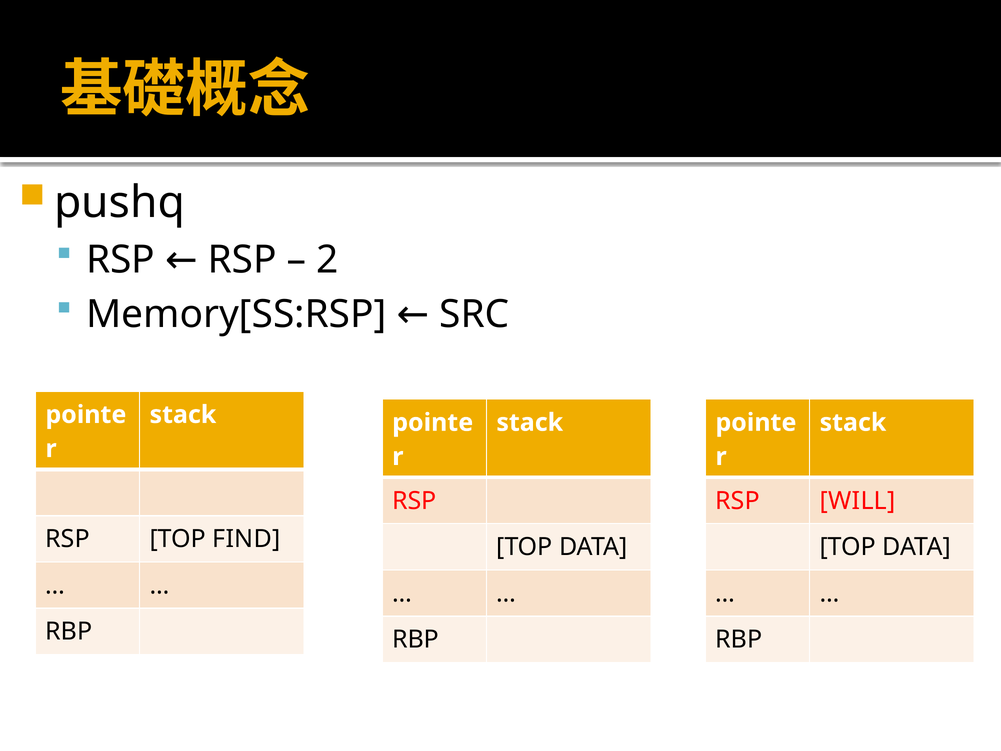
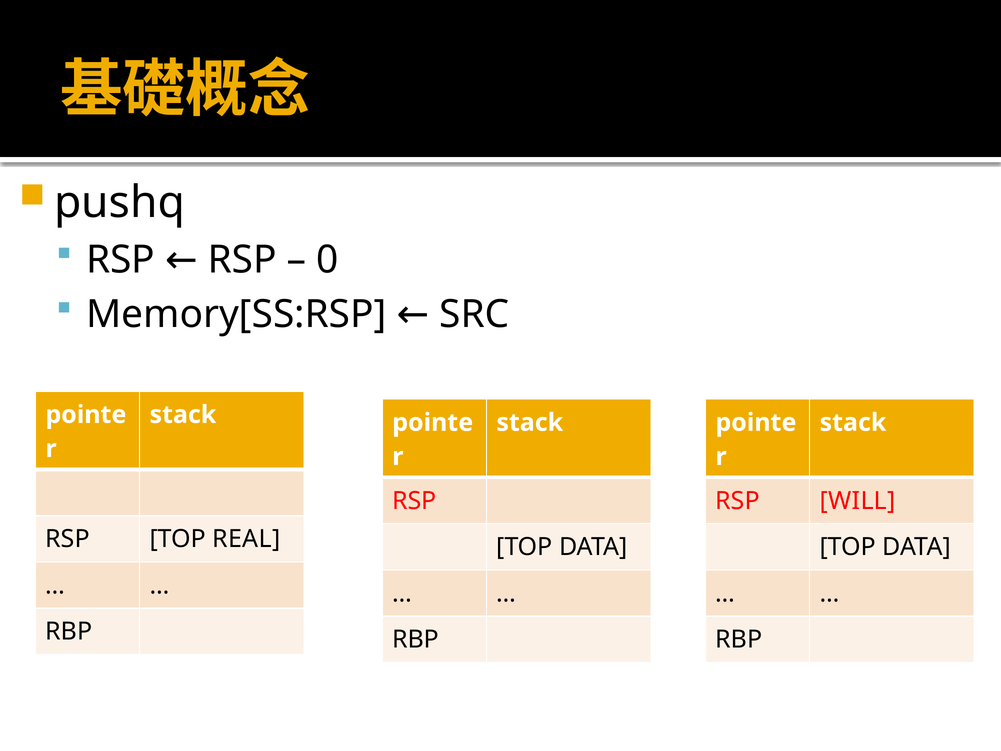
2: 2 -> 0
FIND: FIND -> REAL
